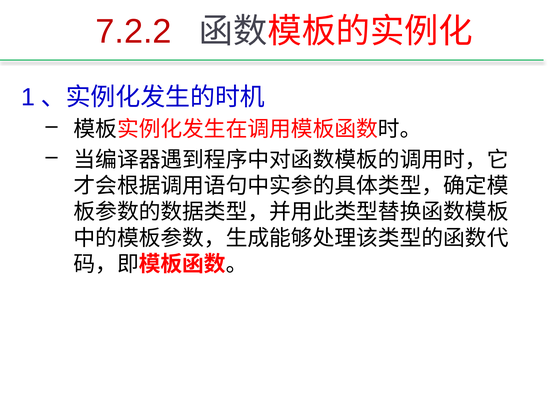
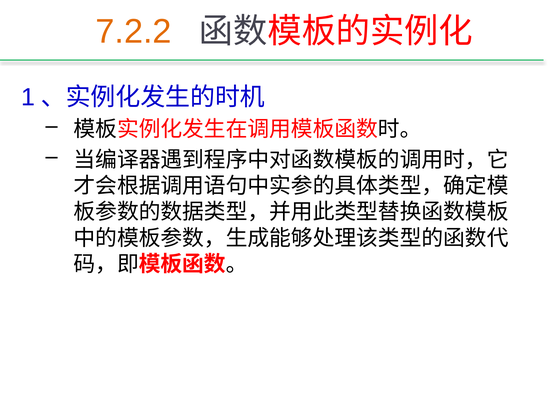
7.2.2 colour: red -> orange
